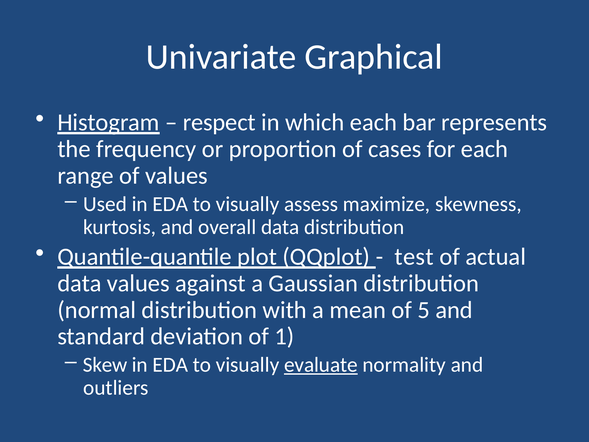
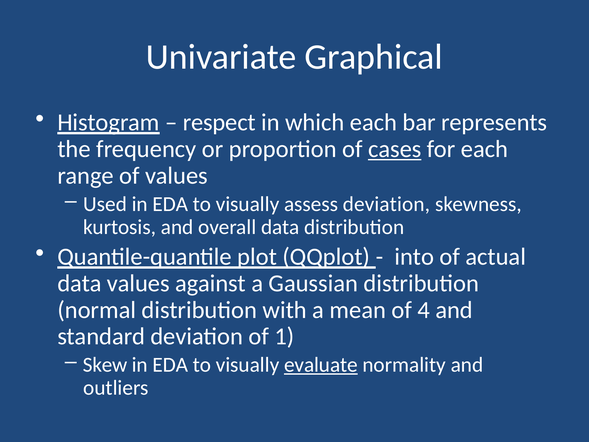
cases underline: none -> present
assess maximize: maximize -> deviation
test: test -> into
5: 5 -> 4
